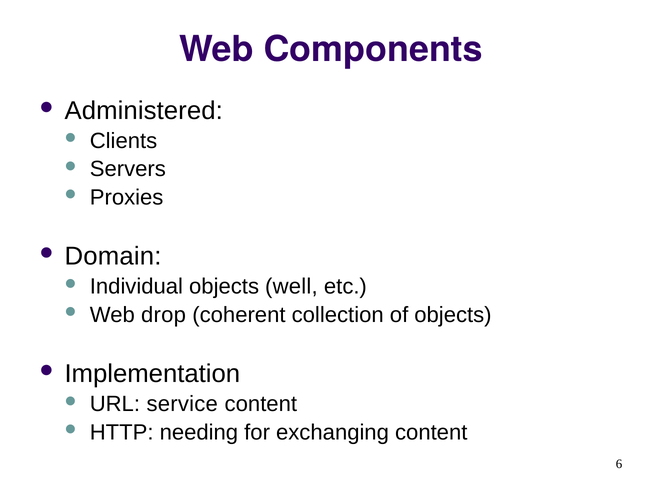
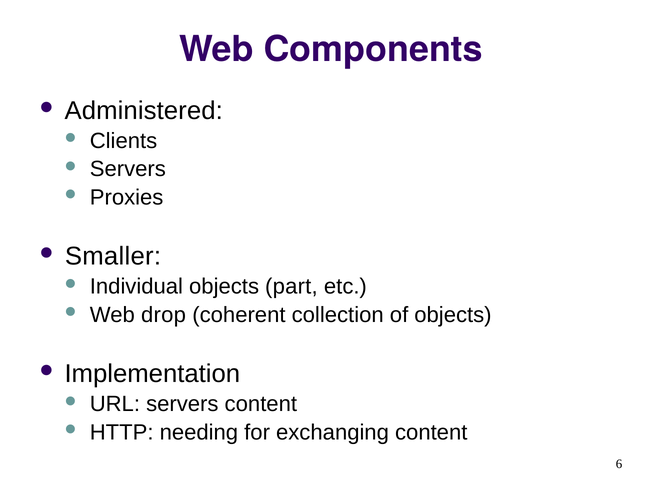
Domain: Domain -> Smaller
well: well -> part
URL service: service -> servers
